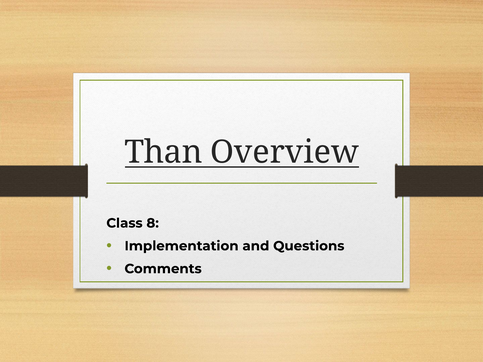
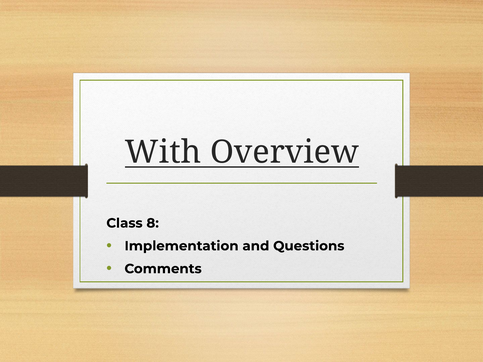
Than: Than -> With
